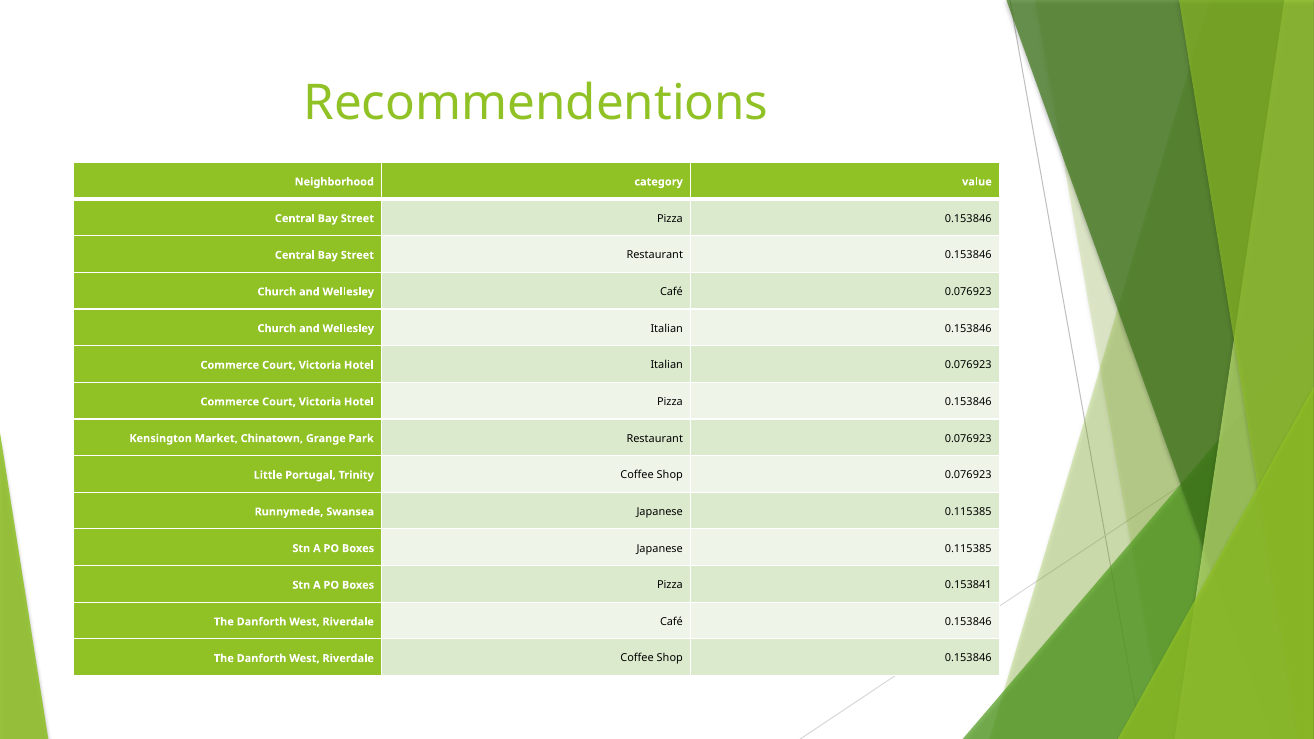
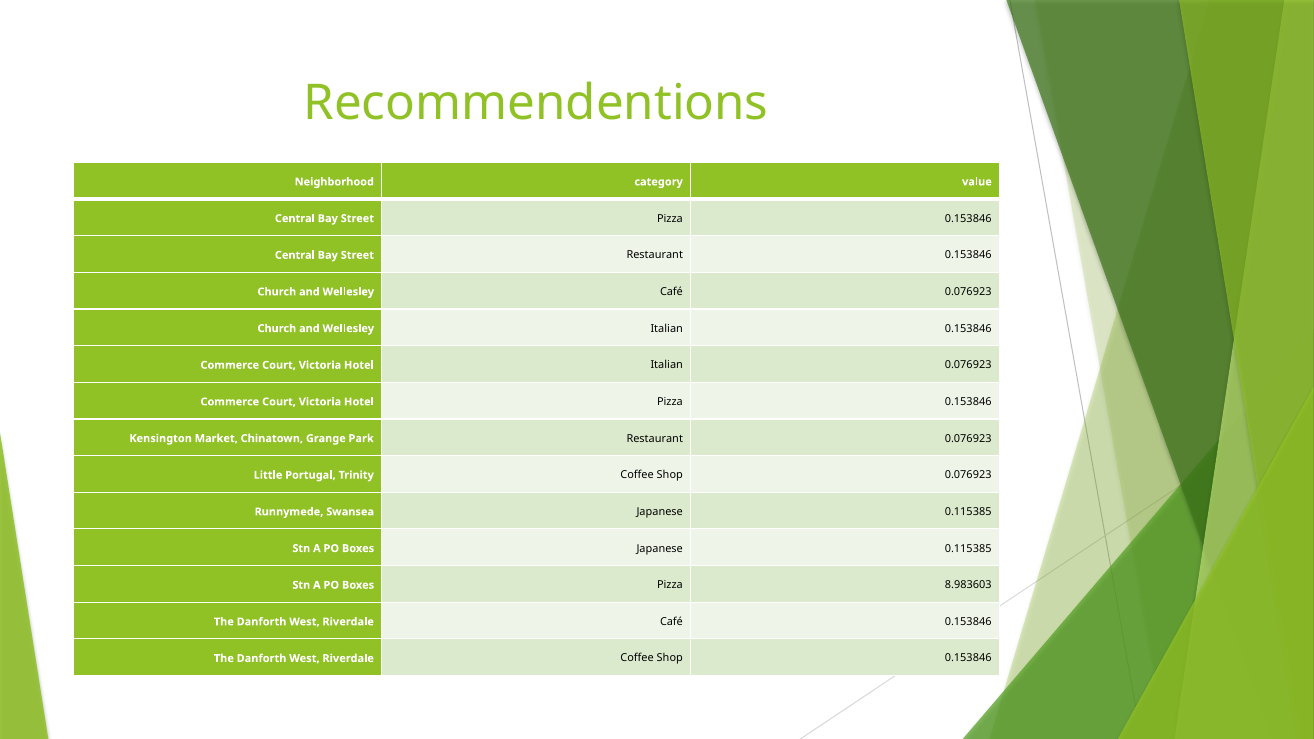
0.153841: 0.153841 -> 8.983603
